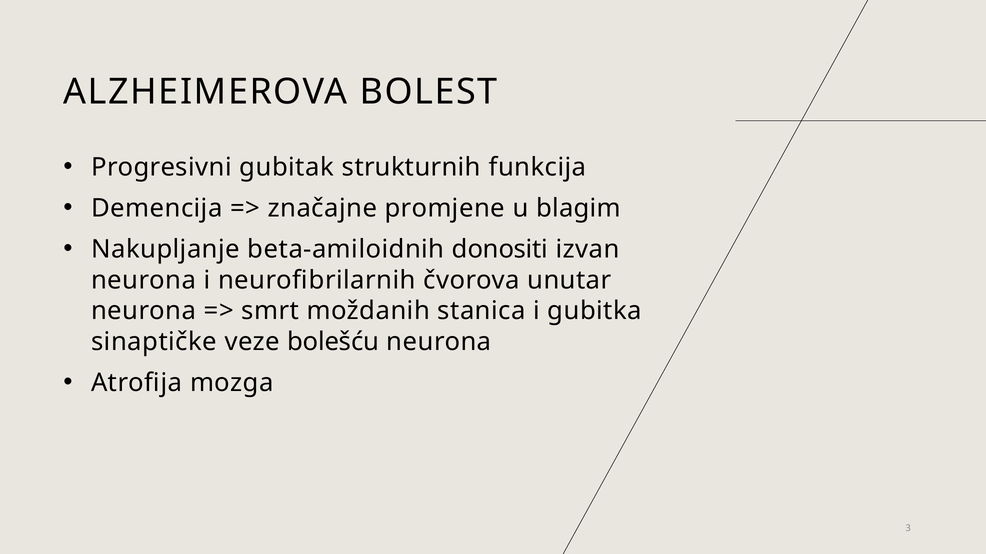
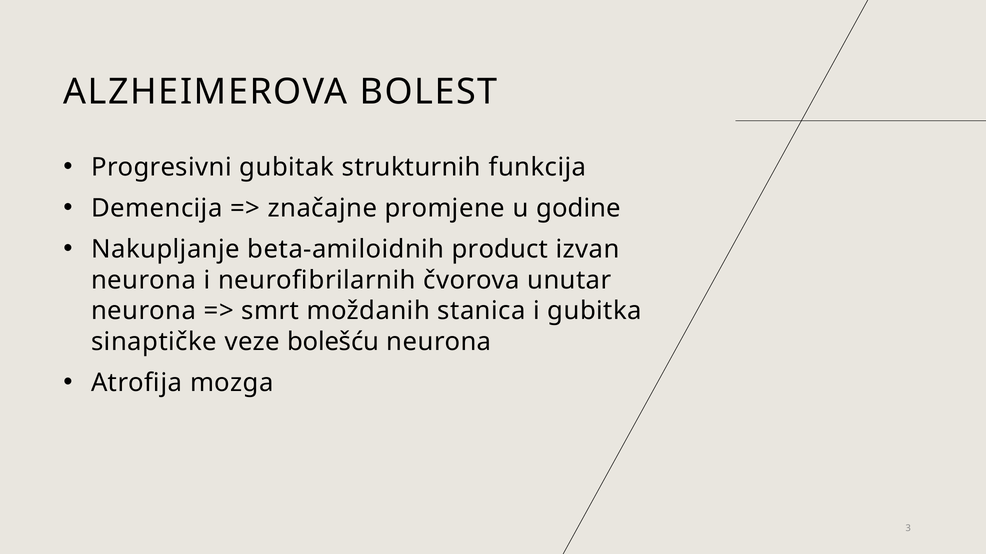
blagim: blagim -> godine
donositi: donositi -> product
